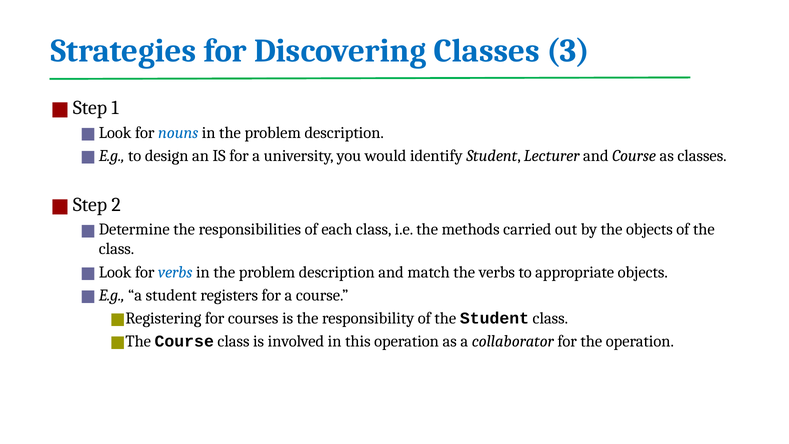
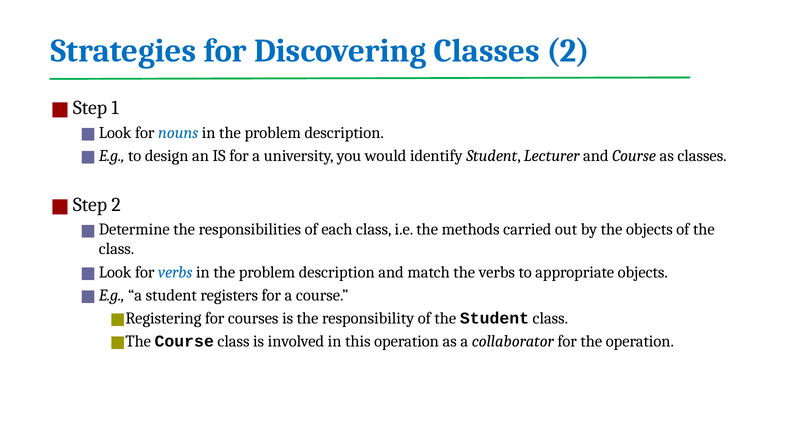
Classes 3: 3 -> 2
